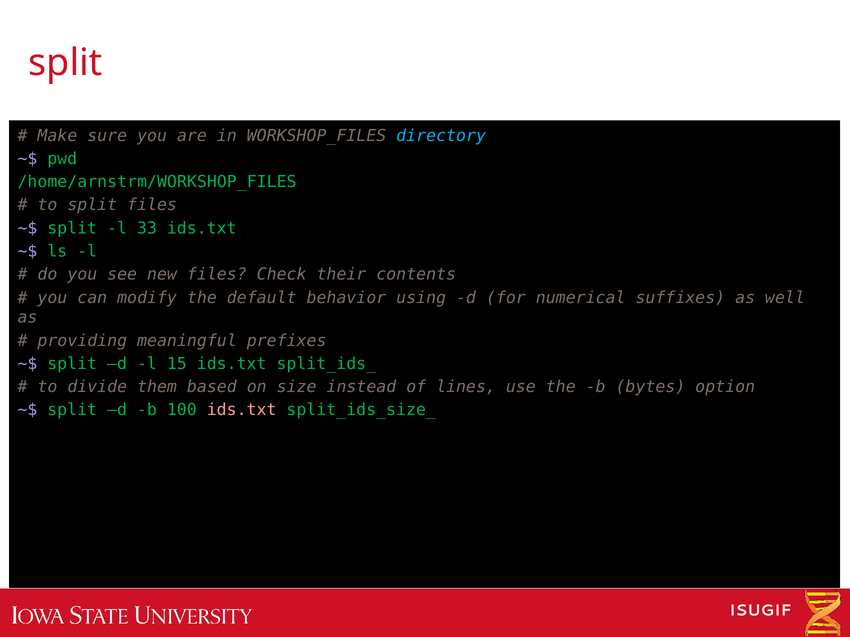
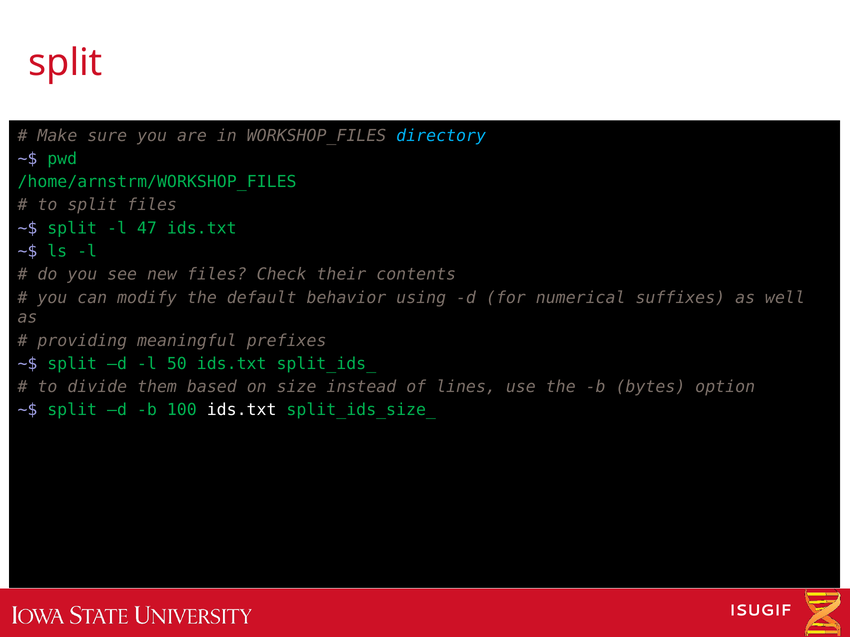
33: 33 -> 47
15: 15 -> 50
ids.txt at (242, 410) colour: pink -> white
